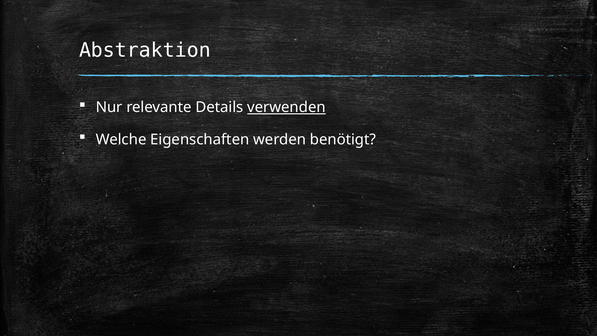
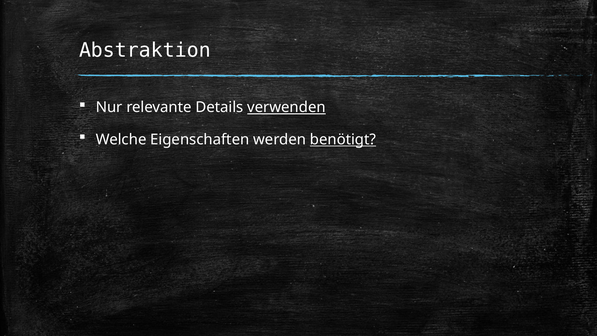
benötigt underline: none -> present
